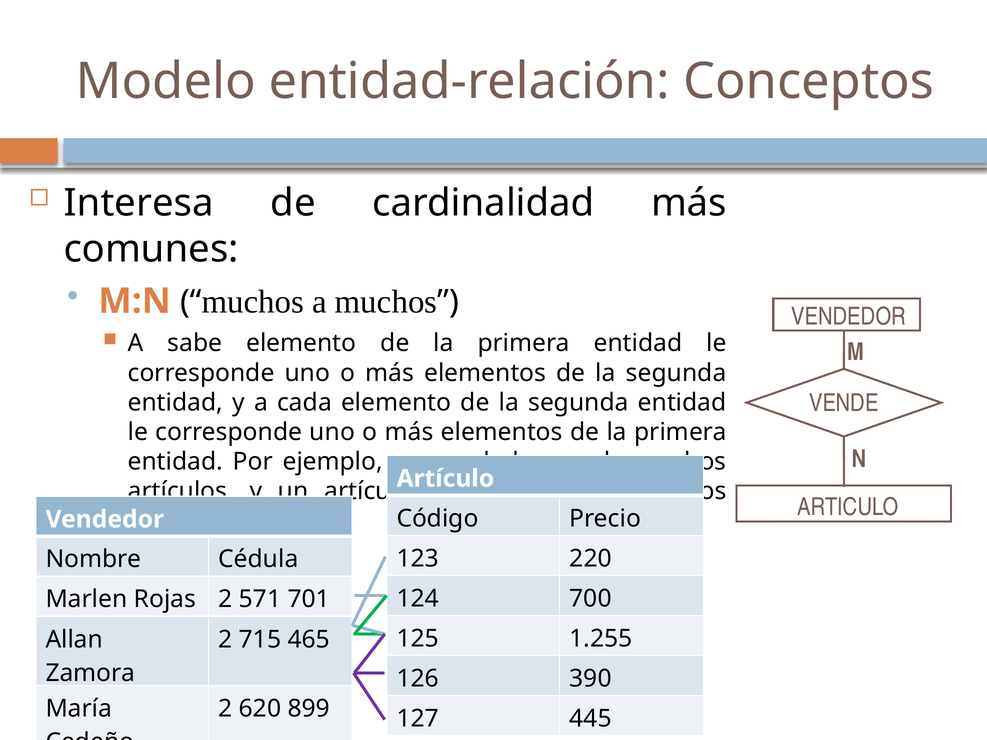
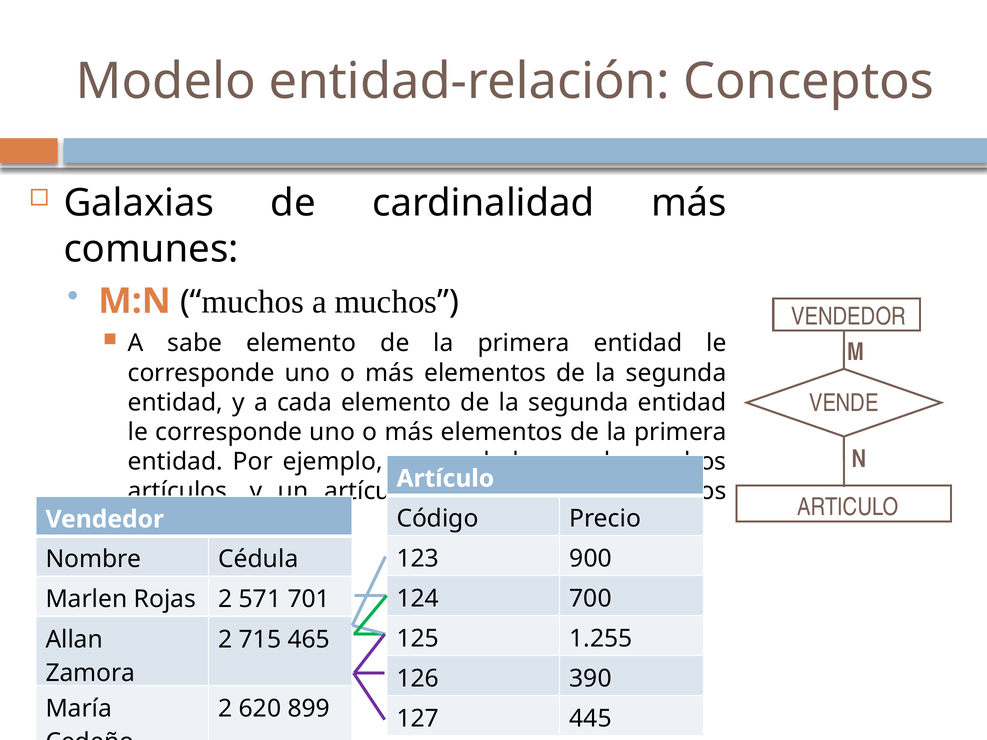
Interesa: Interesa -> Galaxias
220: 220 -> 900
